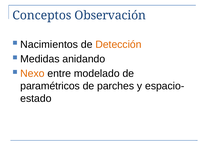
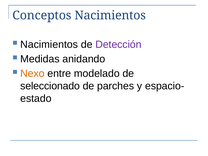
Conceptos Observación: Observación -> Nacimientos
Detección colour: orange -> purple
paramétricos: paramétricos -> seleccionado
